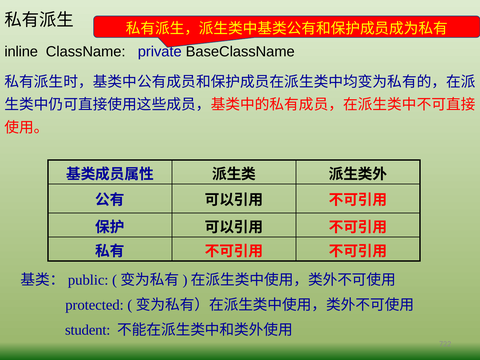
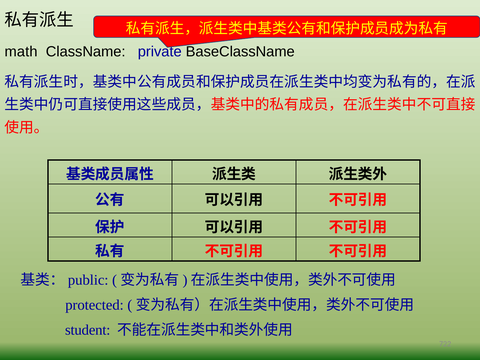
inline: inline -> math
